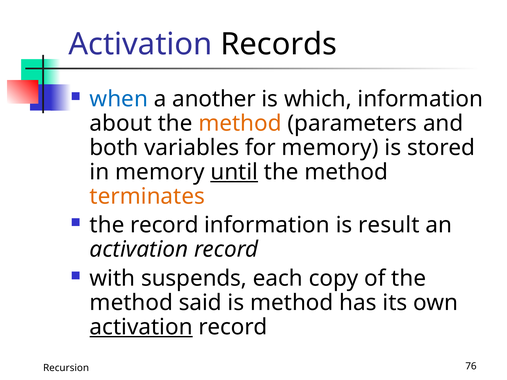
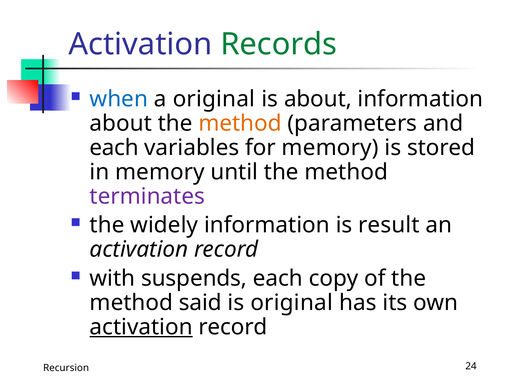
Records colour: black -> green
a another: another -> original
is which: which -> about
both at (114, 148): both -> each
until underline: present -> none
terminates colour: orange -> purple
the record: record -> widely
is method: method -> original
76: 76 -> 24
